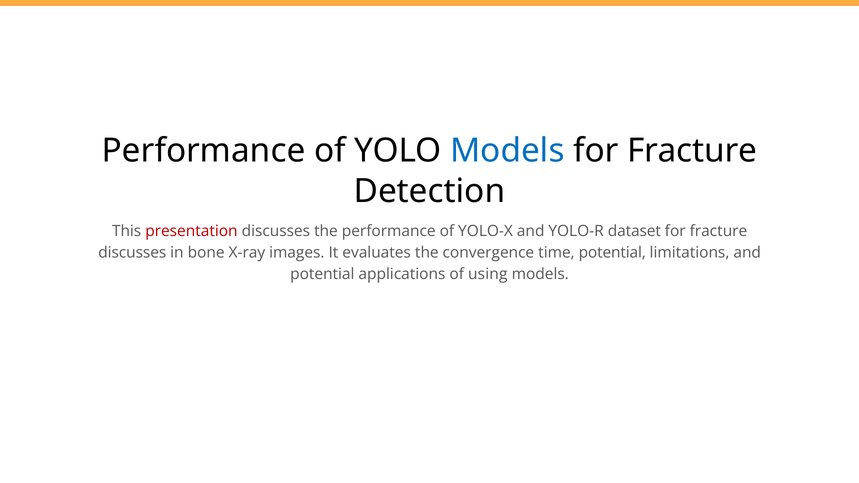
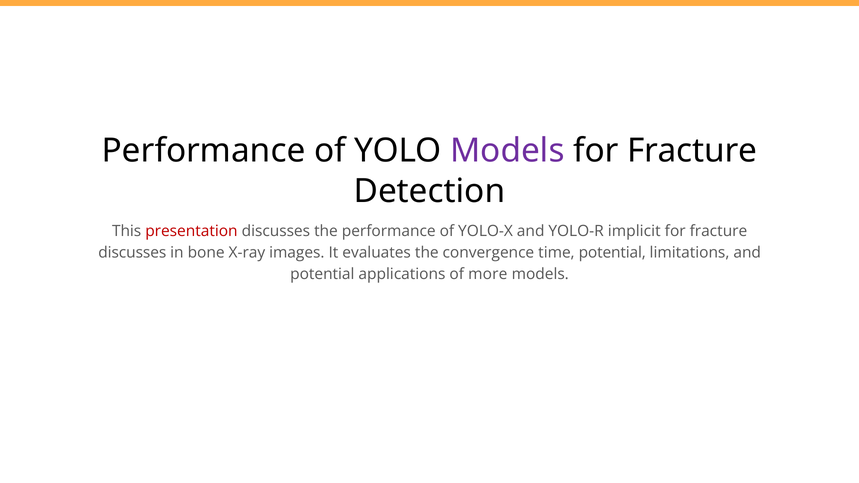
Models at (507, 151) colour: blue -> purple
dataset: dataset -> implicit
using: using -> more
